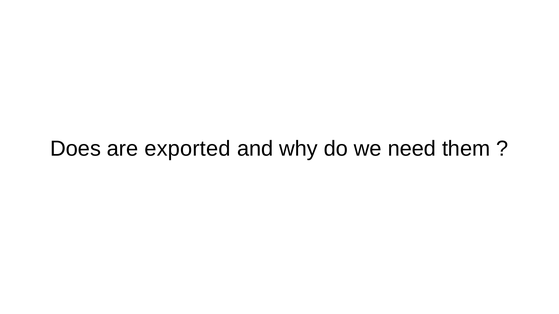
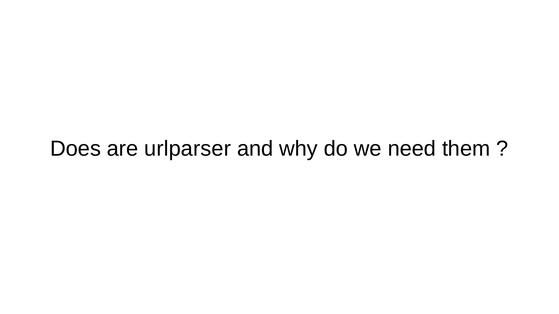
exported: exported -> urlparser
